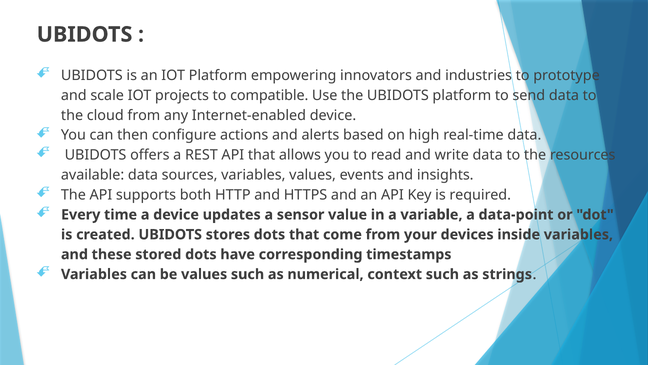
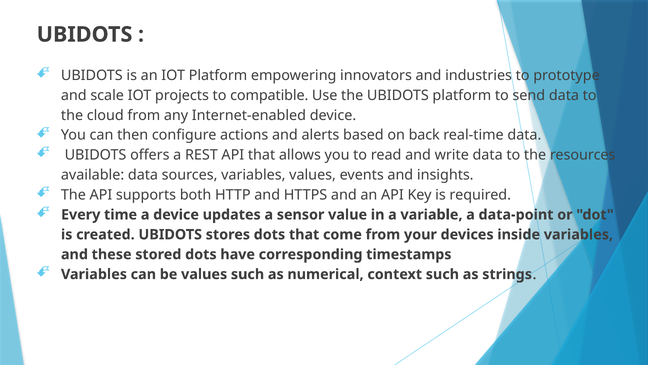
high: high -> back
